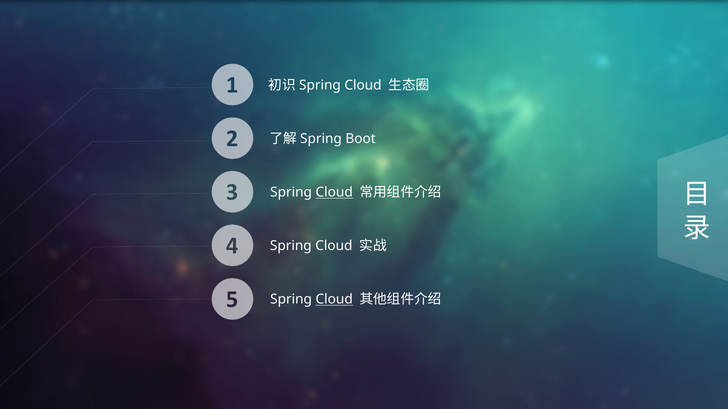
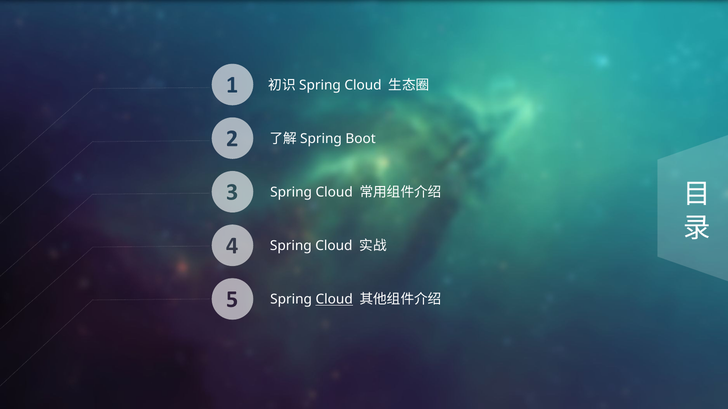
Cloud at (334, 193) underline: present -> none
